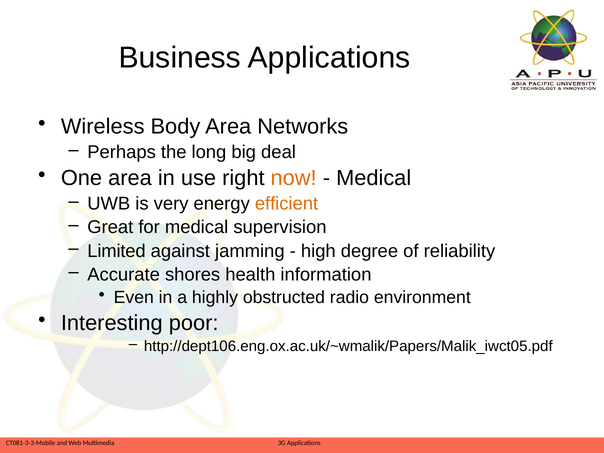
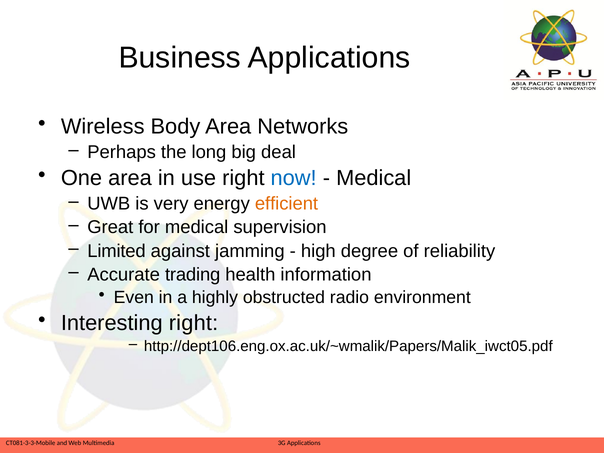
now colour: orange -> blue
shores: shores -> trading
Interesting poor: poor -> right
